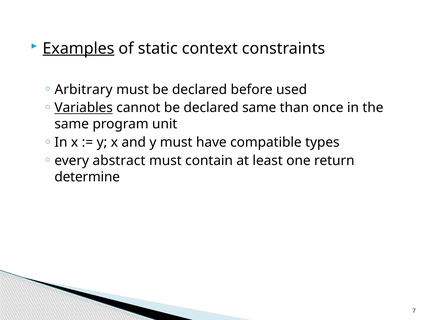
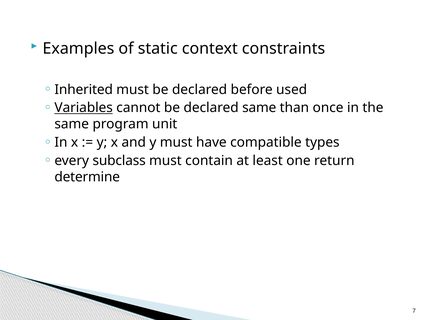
Examples underline: present -> none
Arbitrary: Arbitrary -> Inherited
abstract: abstract -> subclass
